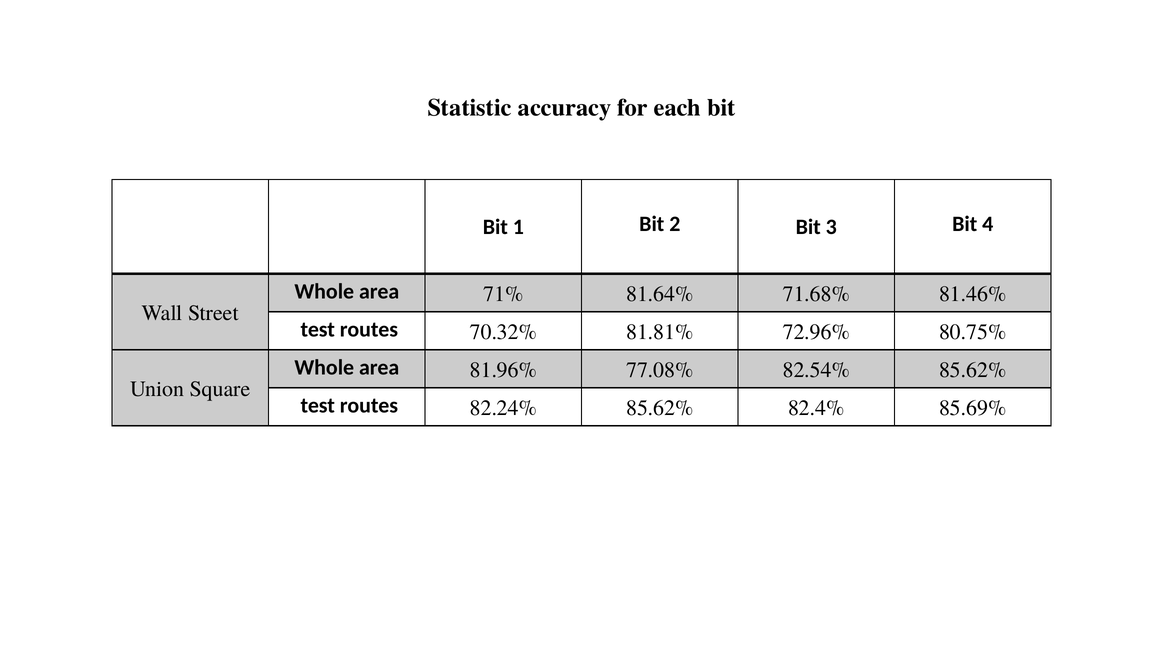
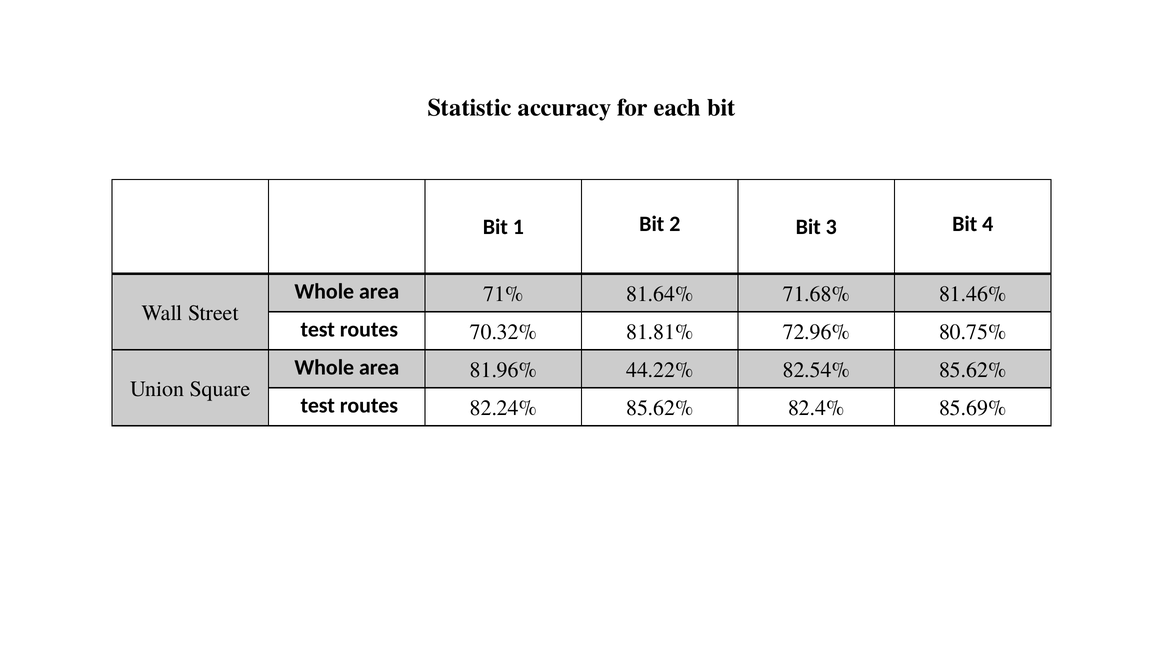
77.08%: 77.08% -> 44.22%
